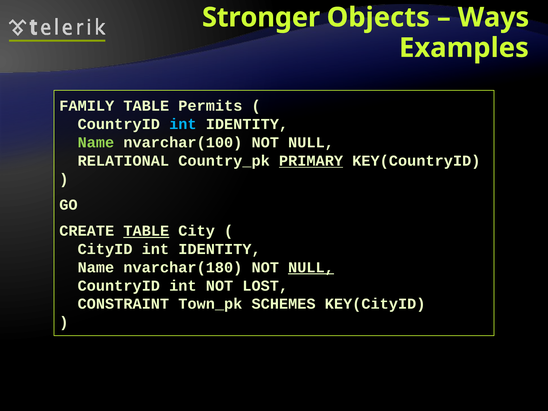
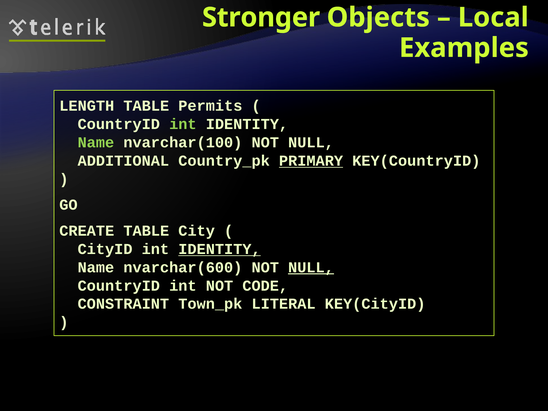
Ways: Ways -> Local
FAMILY: FAMILY -> LENGTH
int at (183, 124) colour: light blue -> light green
RELATIONAL: RELATIONAL -> ADDITIONAL
TABLE at (146, 231) underline: present -> none
IDENTITY at (220, 249) underline: none -> present
nvarchar(180: nvarchar(180 -> nvarchar(600
LOST: LOST -> CODE
SCHEMES: SCHEMES -> LITERAL
